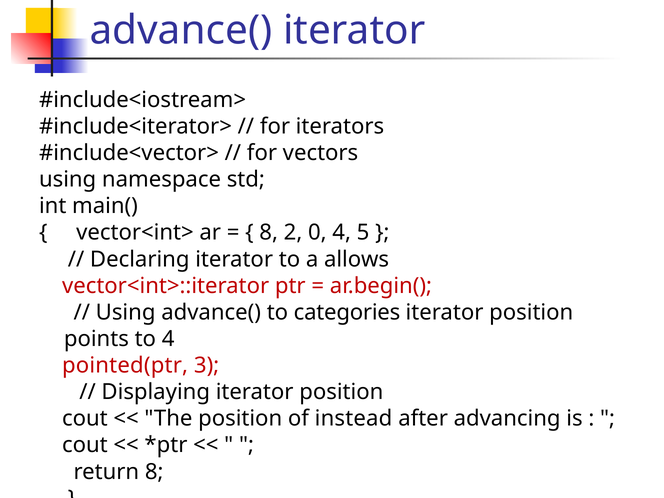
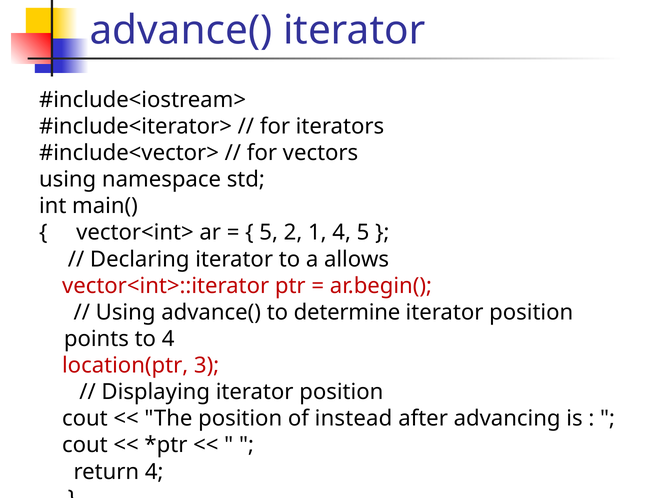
8 at (269, 233): 8 -> 5
0: 0 -> 1
categories: categories -> determine
pointed(ptr: pointed(ptr -> location(ptr
return 8: 8 -> 4
